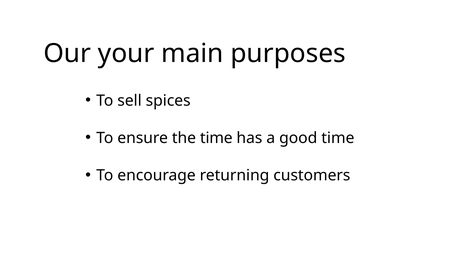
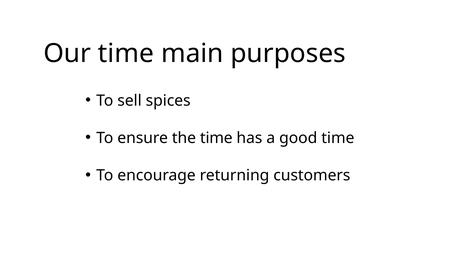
Our your: your -> time
